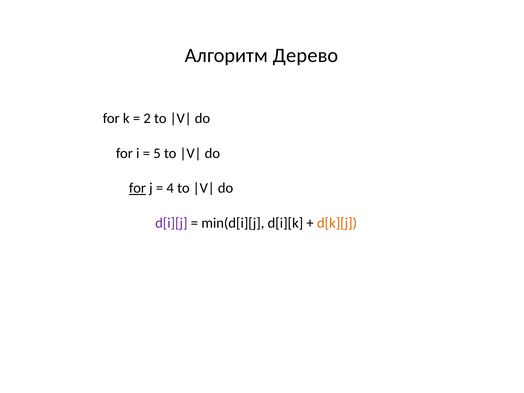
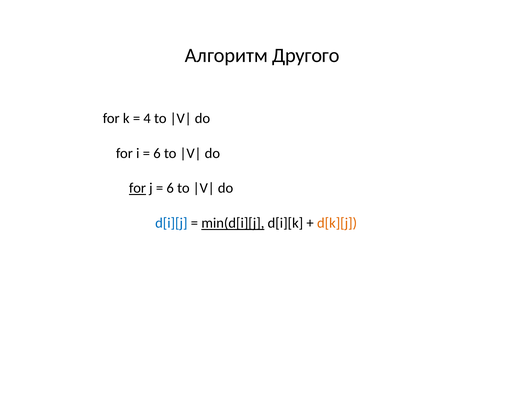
Дерево: Дерево -> Другого
2: 2 -> 4
5 at (157, 153): 5 -> 6
4 at (170, 188): 4 -> 6
d[i][j colour: purple -> blue
min(d[i][j underline: none -> present
